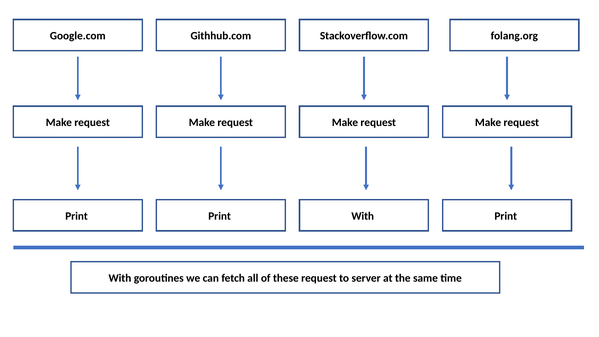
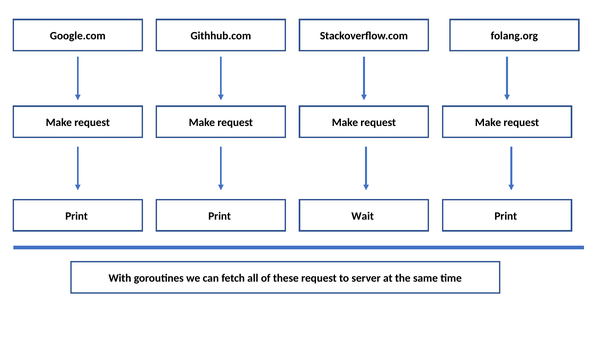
Print Print With: With -> Wait
